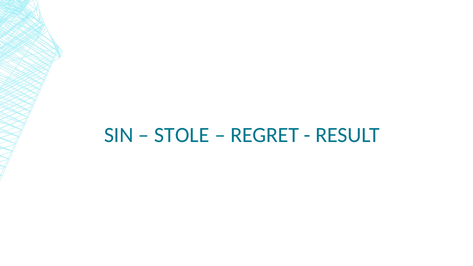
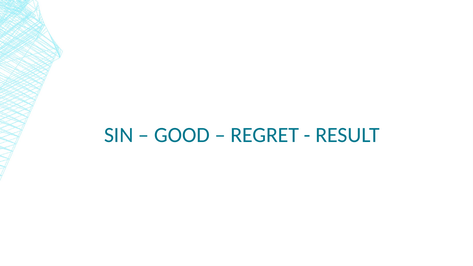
STOLE: STOLE -> GOOD
